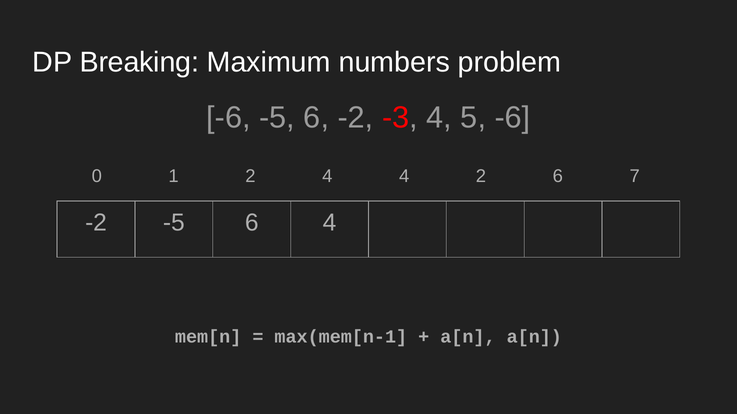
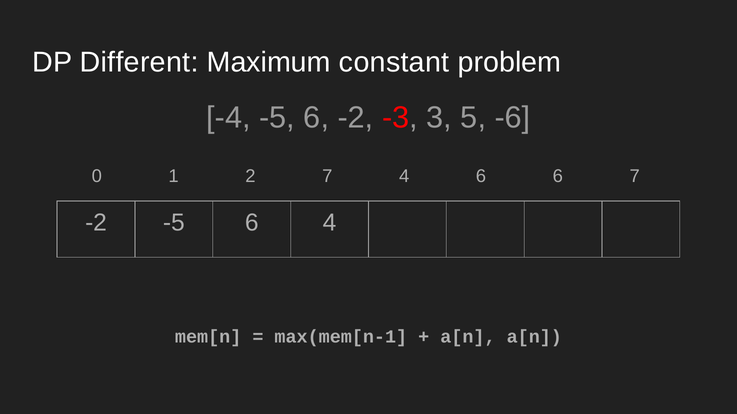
Breaking: Breaking -> Different
numbers: numbers -> constant
-6 at (228, 118): -6 -> -4
-3 4: 4 -> 3
2 4: 4 -> 7
4 2: 2 -> 6
